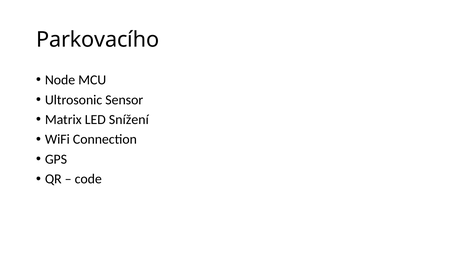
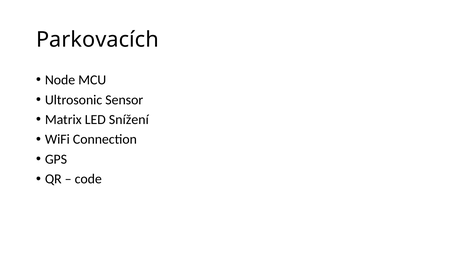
Parkovacího: Parkovacího -> Parkovacích
